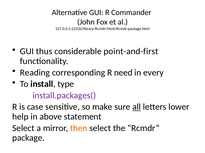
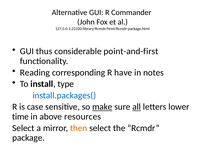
need: need -> have
every: every -> notes
install.packages( colour: purple -> blue
make underline: none -> present
help: help -> time
statement: statement -> resources
